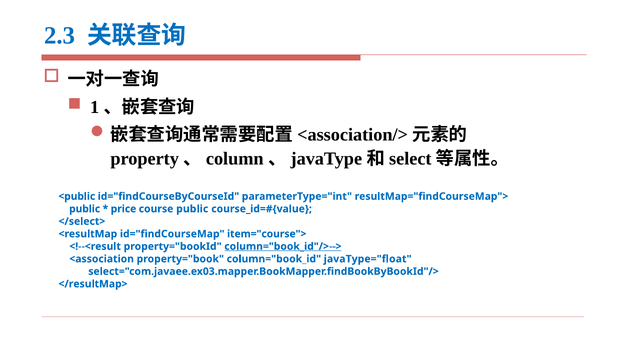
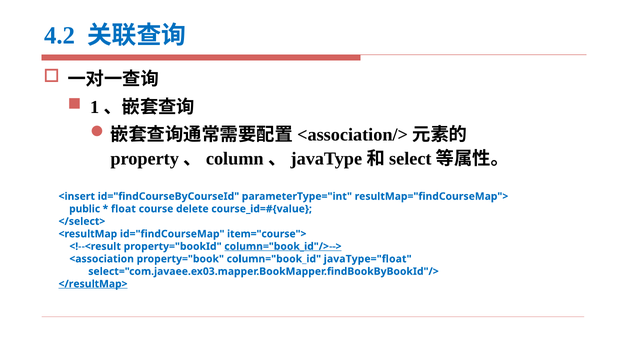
2.3: 2.3 -> 4.2
<public: <public -> <insert
price: price -> float
course public: public -> delete
</resultMap> underline: none -> present
